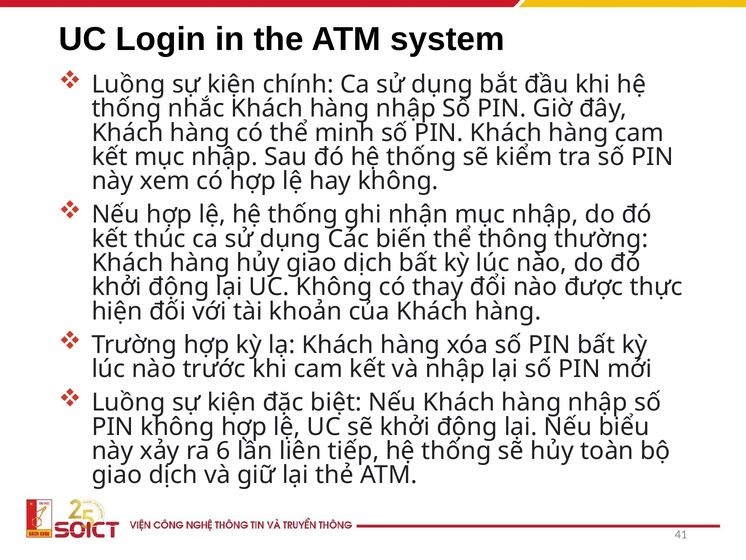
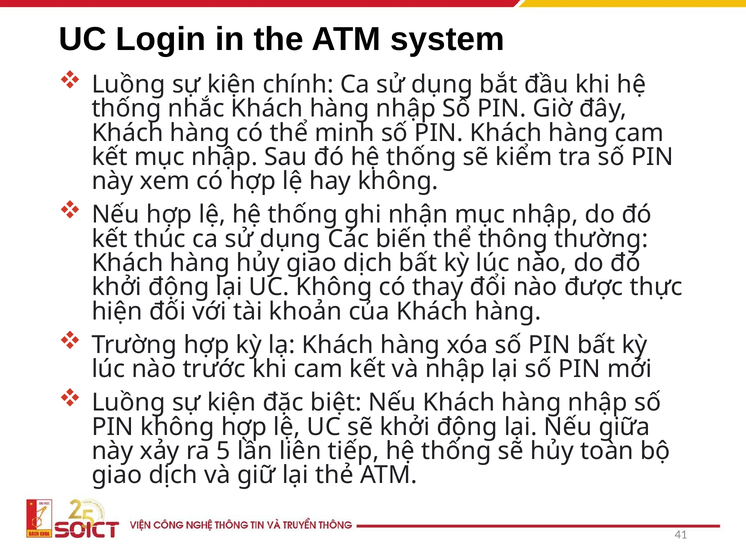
biểu: biểu -> giữa
6: 6 -> 5
